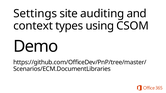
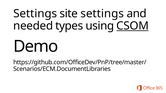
site auditing: auditing -> settings
context: context -> needed
CSOM underline: none -> present
